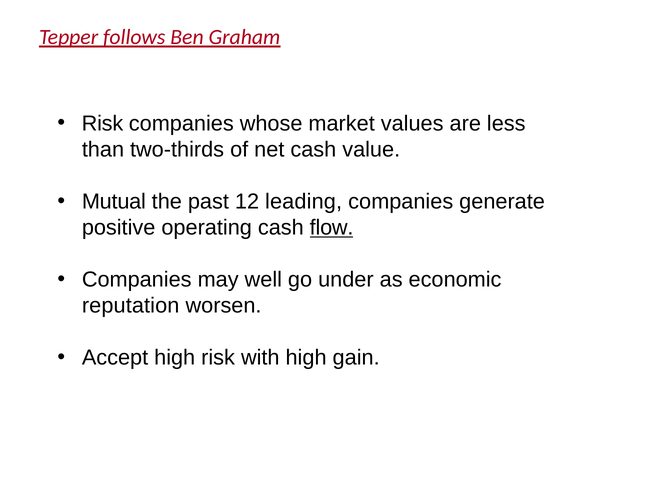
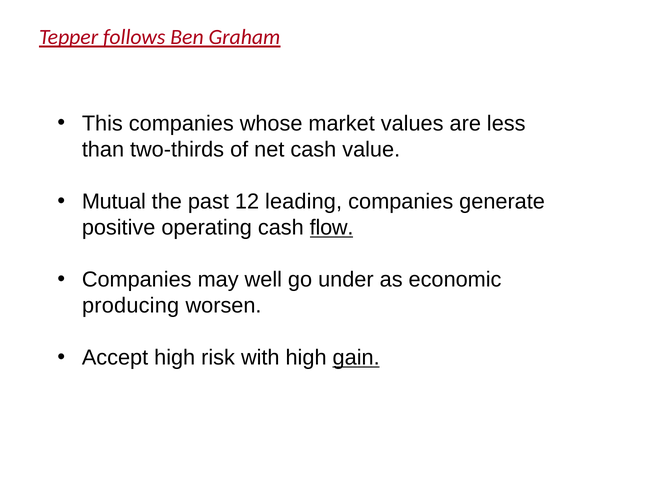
Risk at (102, 124): Risk -> This
reputation: reputation -> producing
gain underline: none -> present
